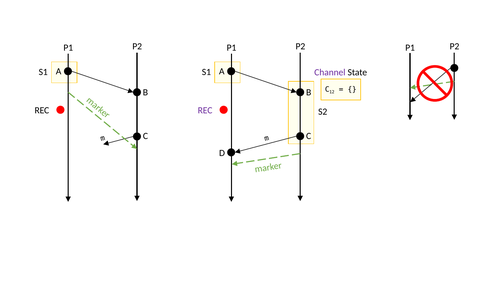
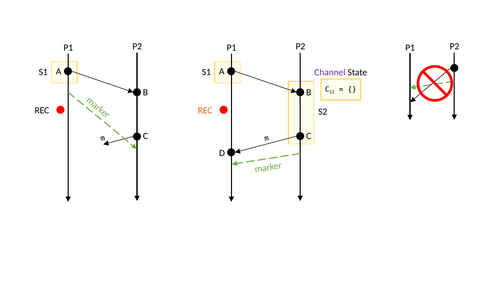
REC at (205, 110) colour: purple -> orange
